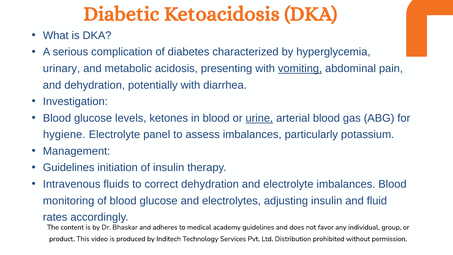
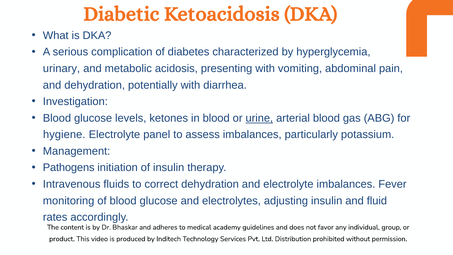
vomiting underline: present -> none
Guidelines at (69, 168): Guidelines -> Pathogens
imbalances Blood: Blood -> Fever
